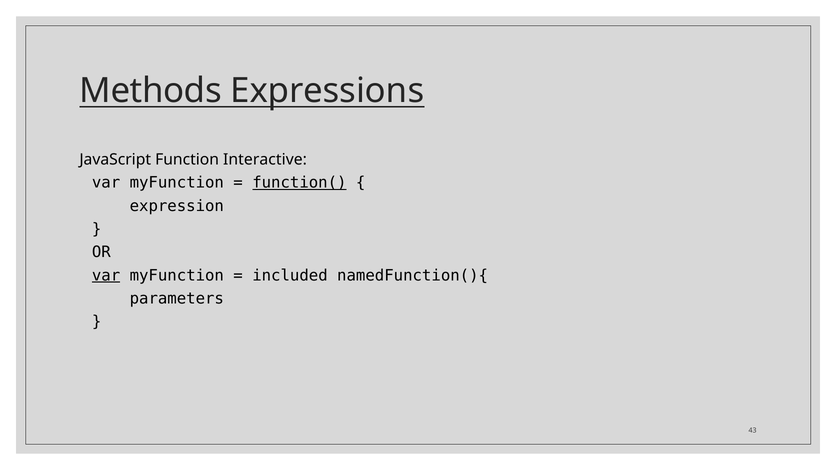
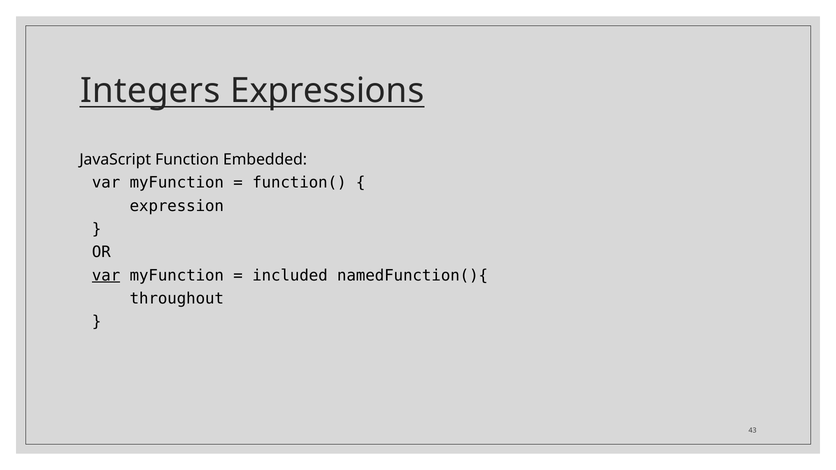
Methods: Methods -> Integers
Interactive: Interactive -> Embedded
function( underline: present -> none
parameters: parameters -> throughout
